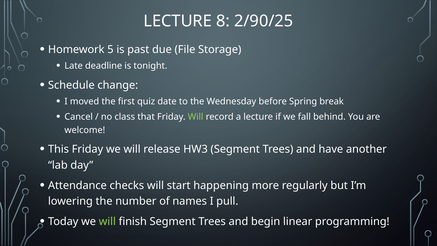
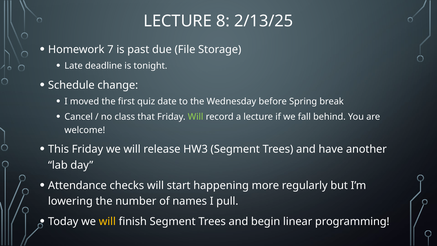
2/90/25: 2/90/25 -> 2/13/25
5: 5 -> 7
will at (107, 221) colour: light green -> yellow
